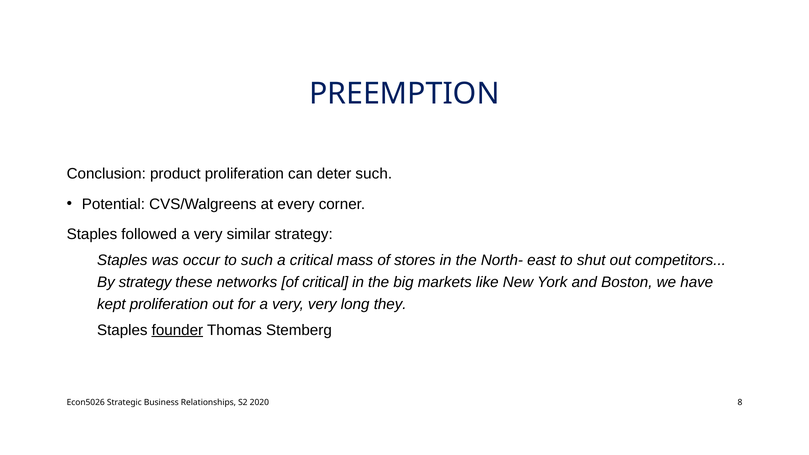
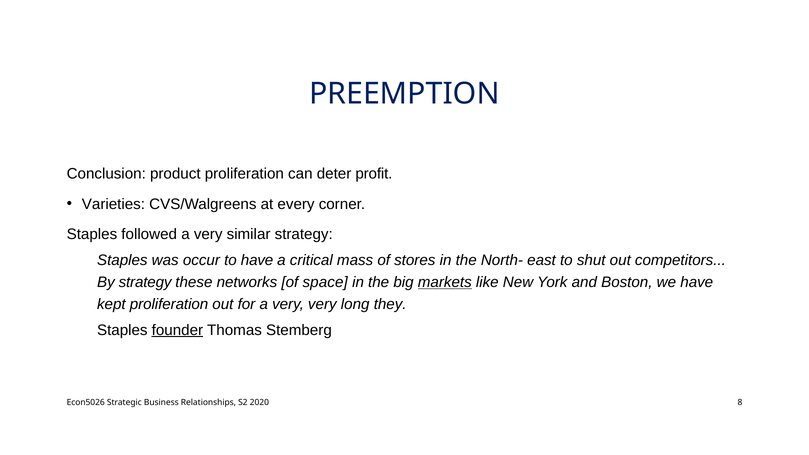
deter such: such -> profit
Potential: Potential -> Varieties
to such: such -> have
of critical: critical -> space
markets underline: none -> present
